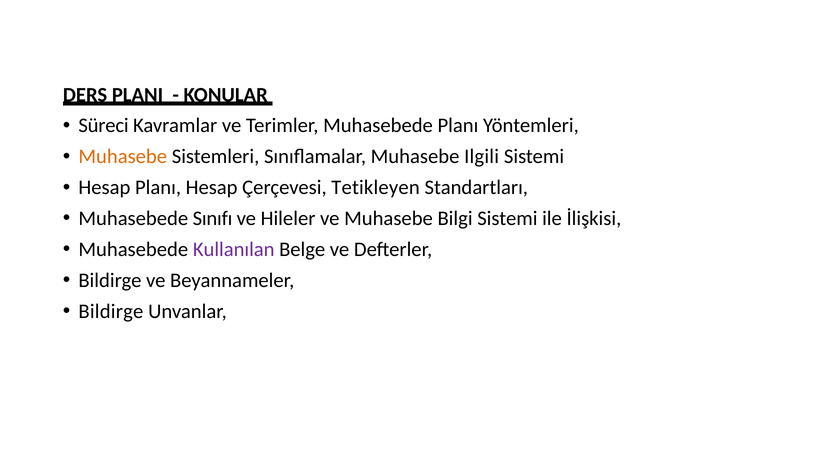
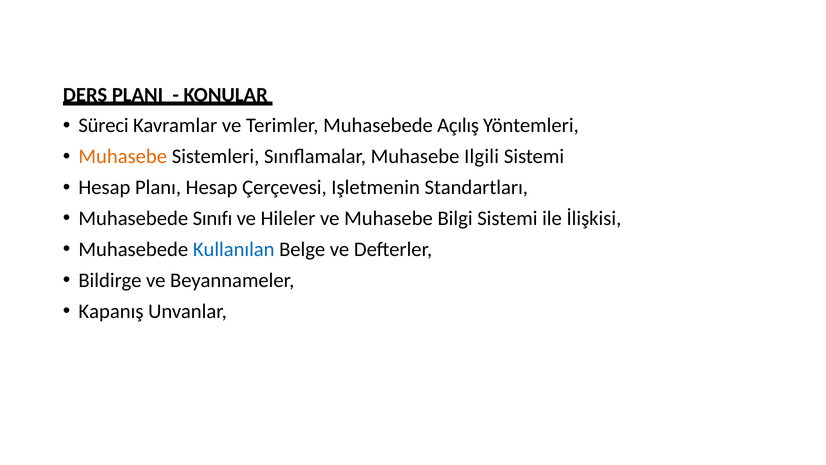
Muhasebede Planı: Planı -> Açılış
Tetikleyen: Tetikleyen -> Işletmenin
Kullanılan colour: purple -> blue
Bildirge at (111, 311): Bildirge -> Kapanış
